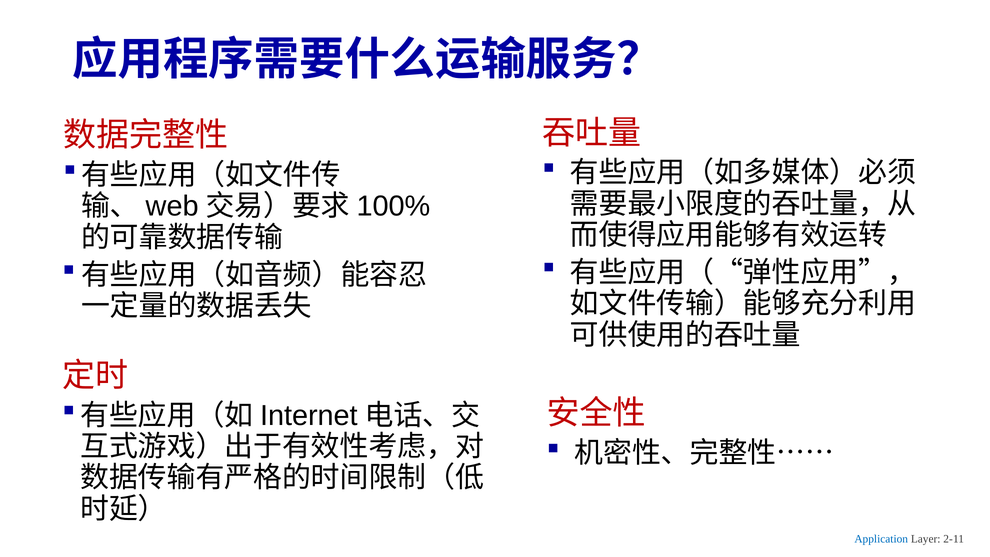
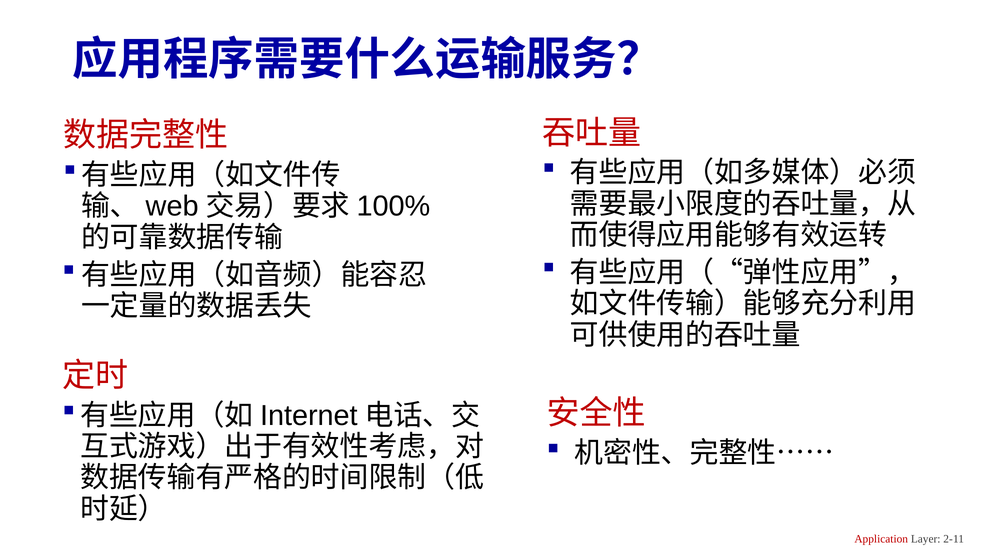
Application colour: blue -> red
